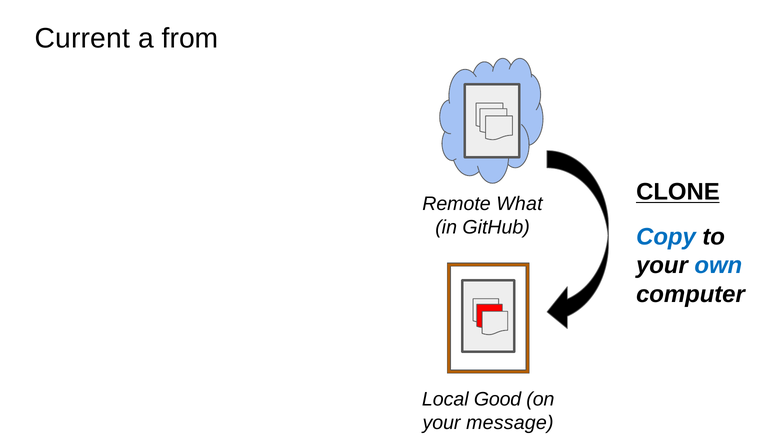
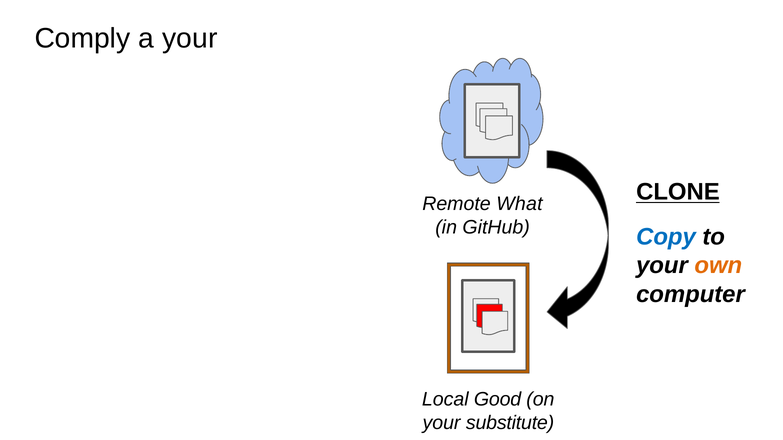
Current: Current -> Comply
a from: from -> your
own colour: blue -> orange
message: message -> substitute
